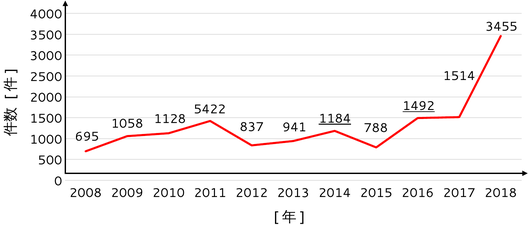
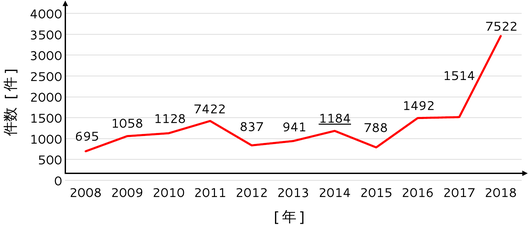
3455: 3455 -> 7522
1492 underline: present -> none
5422: 5422 -> 7422
